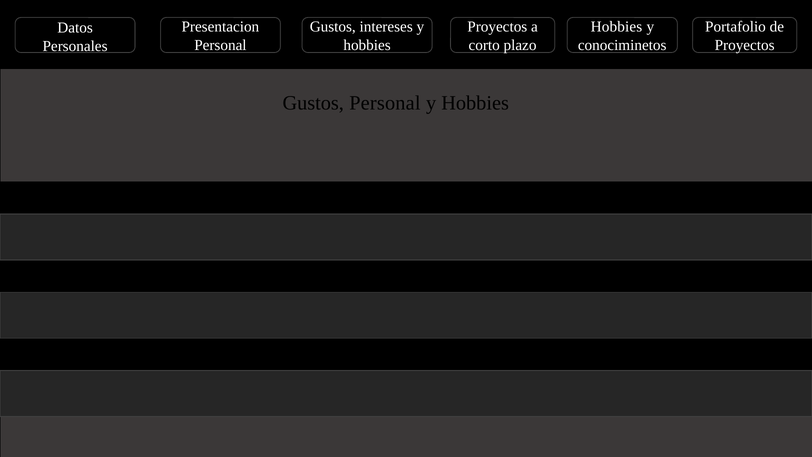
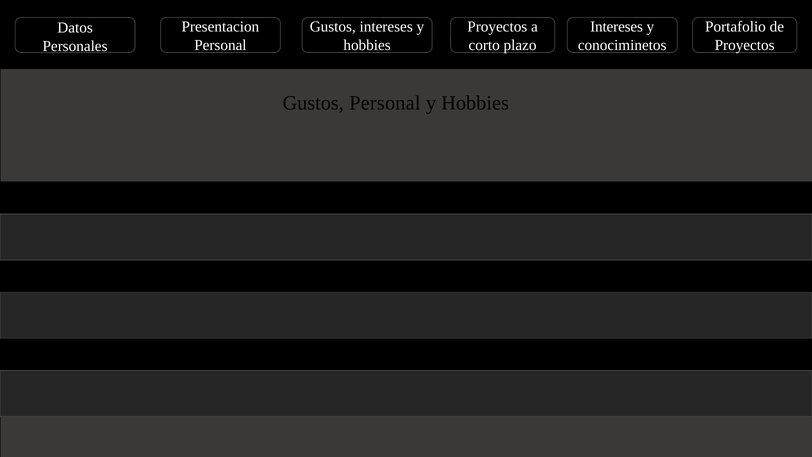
Hobbies at (616, 27): Hobbies -> Intereses
